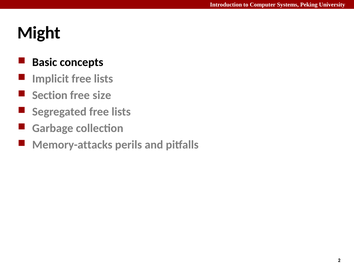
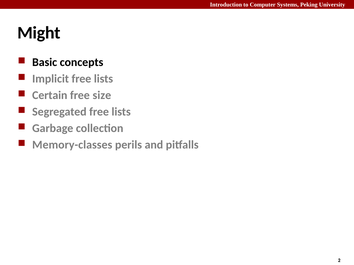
Section: Section -> Certain
Memory-attacks: Memory-attacks -> Memory-classes
